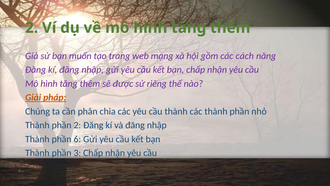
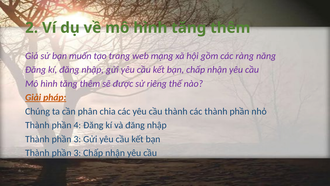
cách: cách -> ràng
phần 2: 2 -> 4
6 at (77, 139): 6 -> 3
